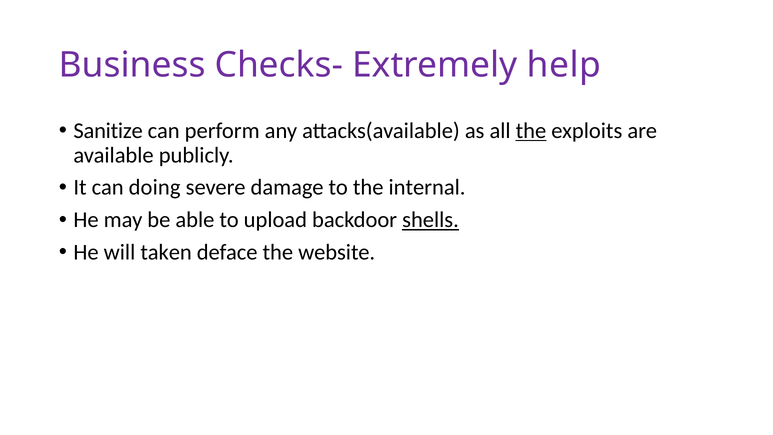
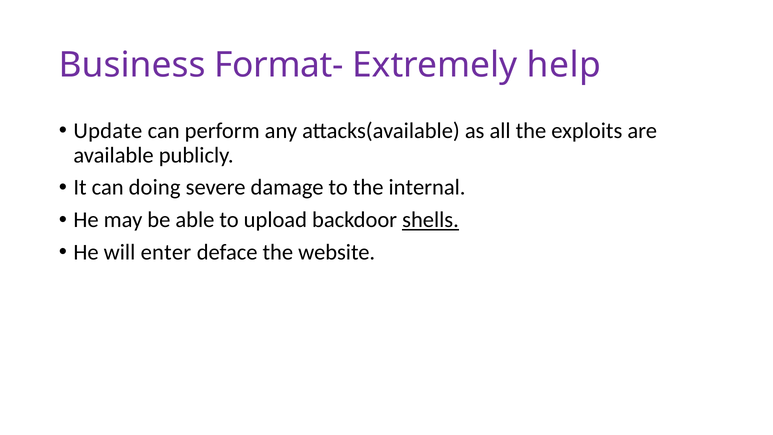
Checks-: Checks- -> Format-
Sanitize: Sanitize -> Update
the at (531, 131) underline: present -> none
taken: taken -> enter
